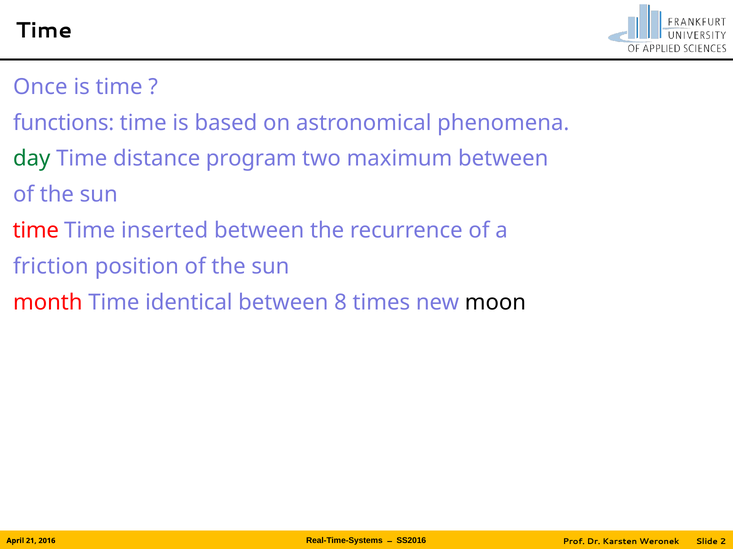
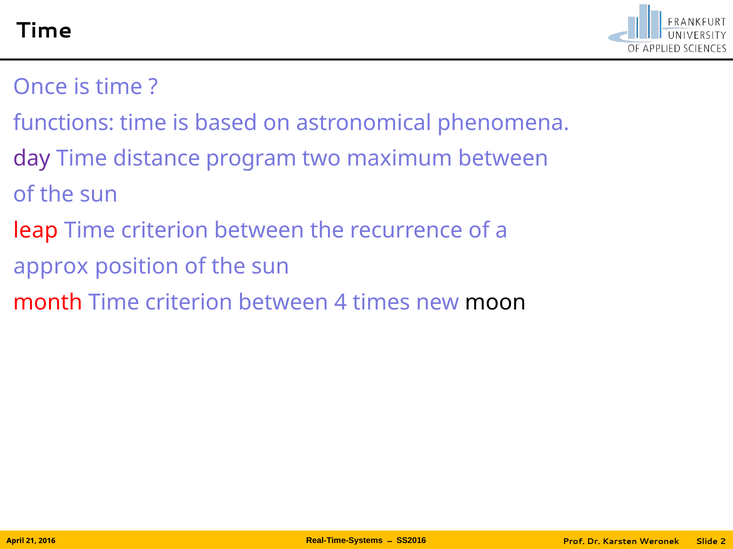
day colour: green -> purple
time at (36, 231): time -> leap
inserted at (165, 231): inserted -> criterion
friction: friction -> approx
month Time identical: identical -> criterion
8: 8 -> 4
